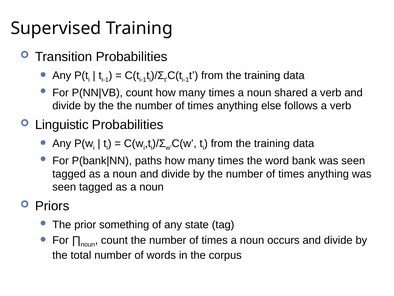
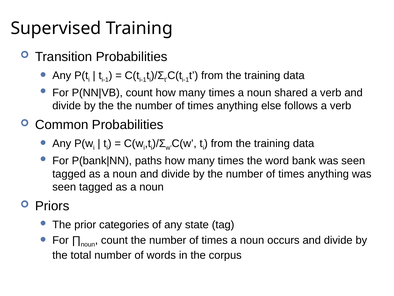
Linguistic: Linguistic -> Common
something: something -> categories
